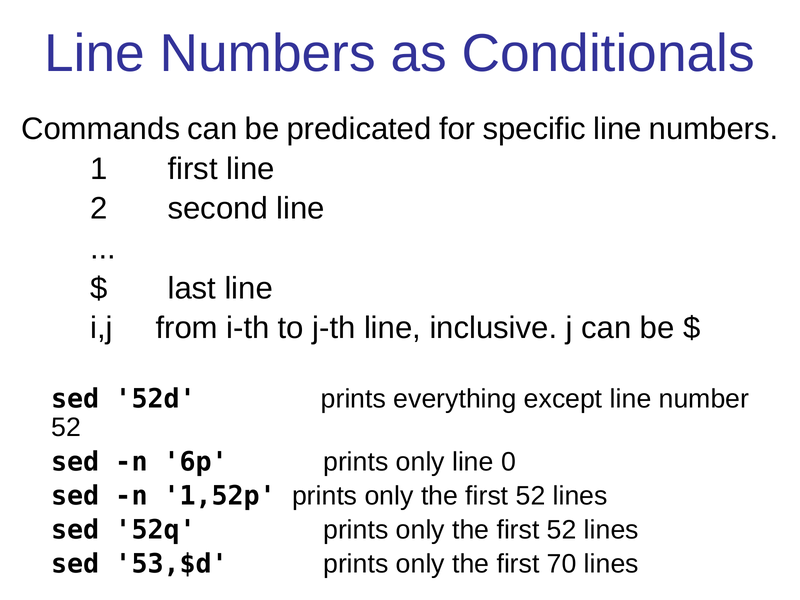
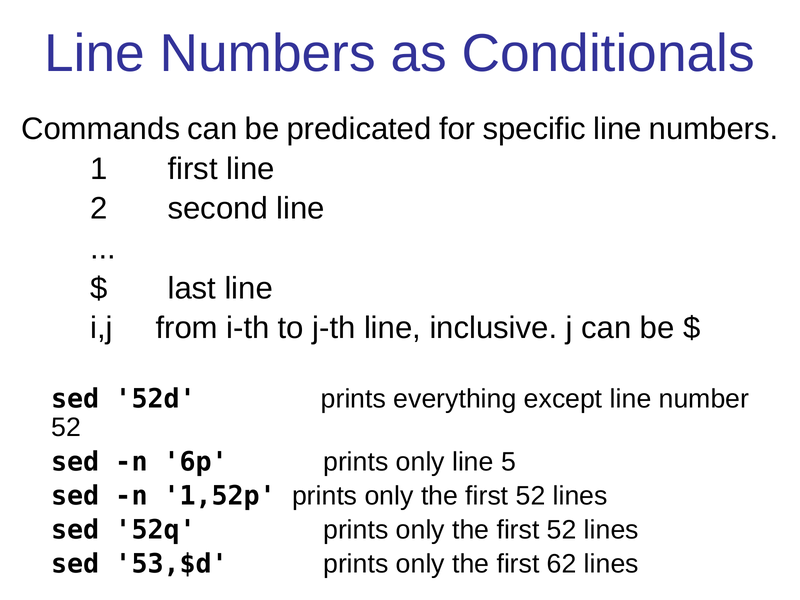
0: 0 -> 5
70: 70 -> 62
